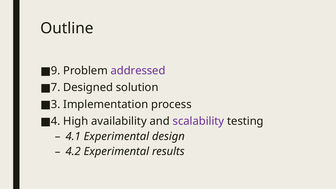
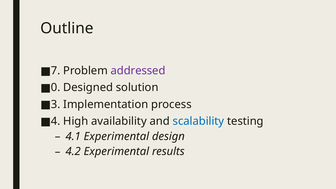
9: 9 -> 7
7: 7 -> 0
scalability colour: purple -> blue
